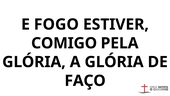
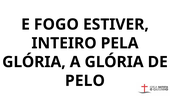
COMIGO: COMIGO -> INTEIRO
FAÇO: FAÇO -> PELO
